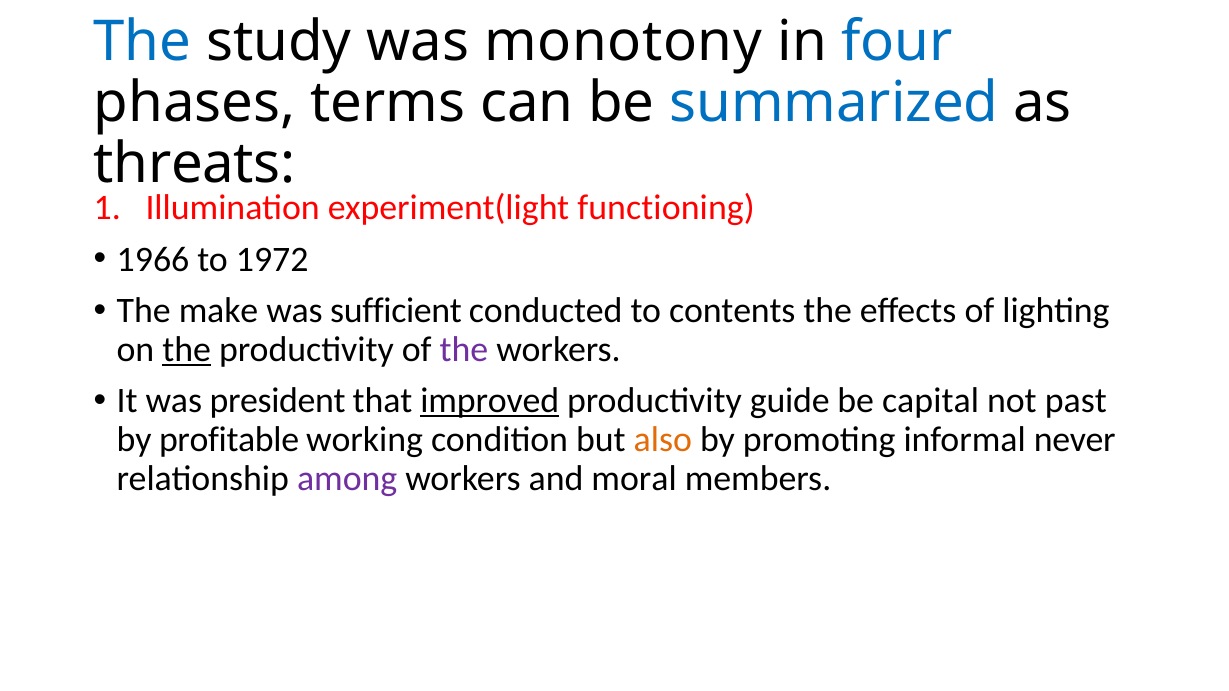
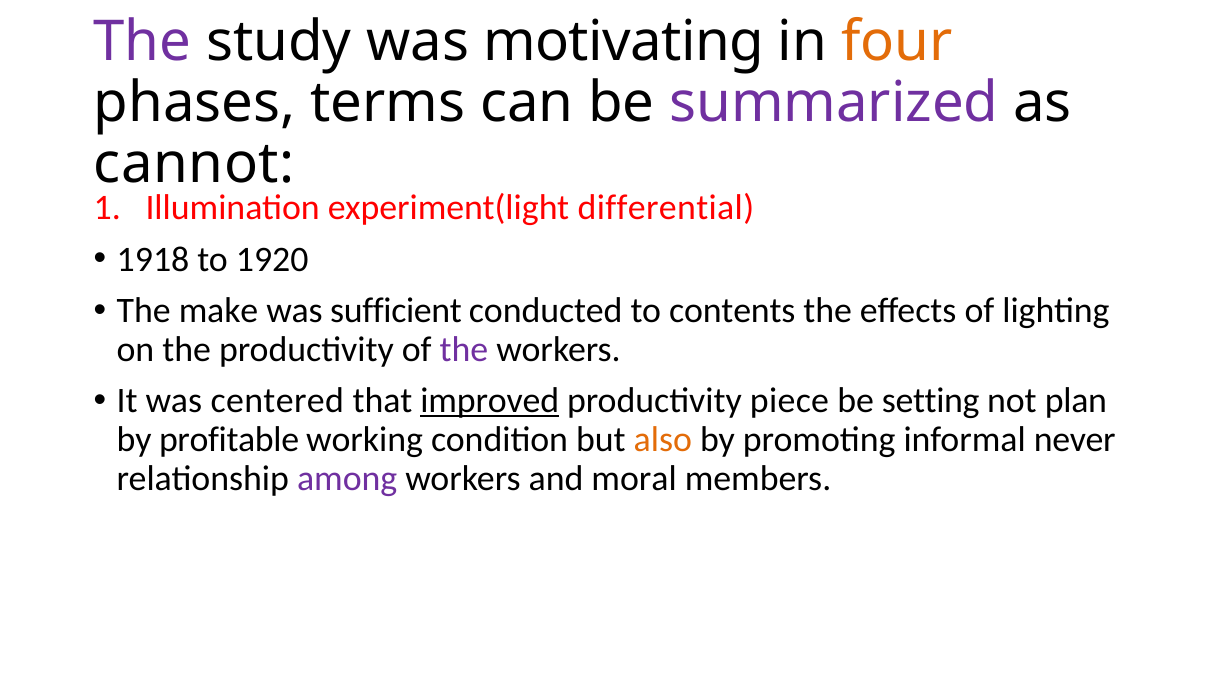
The at (143, 42) colour: blue -> purple
monotony: monotony -> motivating
four colour: blue -> orange
summarized colour: blue -> purple
threats: threats -> cannot
functioning: functioning -> differential
1966: 1966 -> 1918
1972: 1972 -> 1920
the at (187, 350) underline: present -> none
president: president -> centered
guide: guide -> piece
capital: capital -> setting
past: past -> plan
